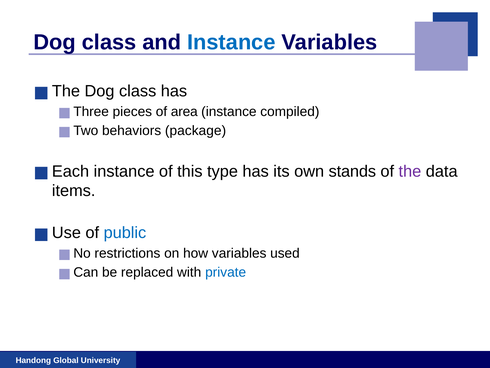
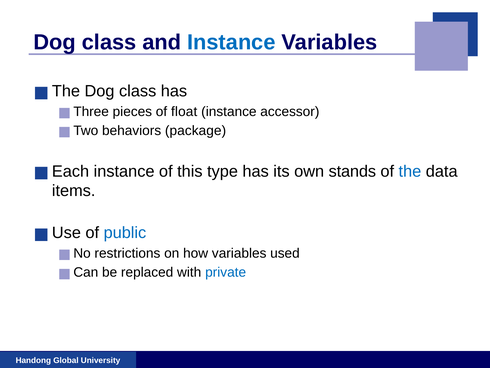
area: area -> float
compiled: compiled -> accessor
the colour: purple -> blue
